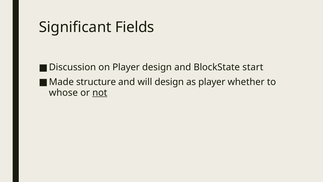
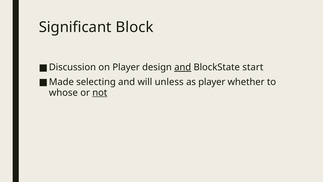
Fields: Fields -> Block
and at (183, 67) underline: none -> present
structure: structure -> selecting
will design: design -> unless
